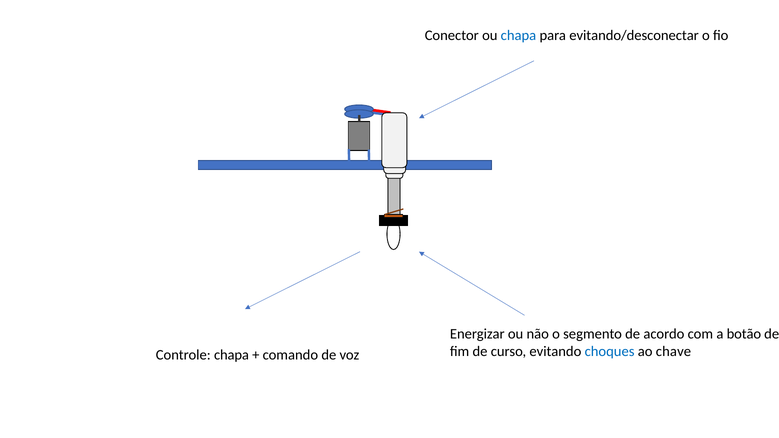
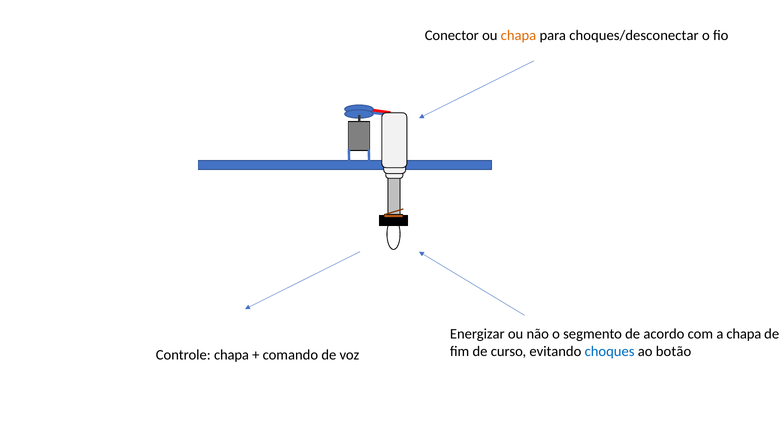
chapa at (518, 36) colour: blue -> orange
evitando/desconectar: evitando/desconectar -> choques/desconectar
a botão: botão -> chapa
chave: chave -> botão
